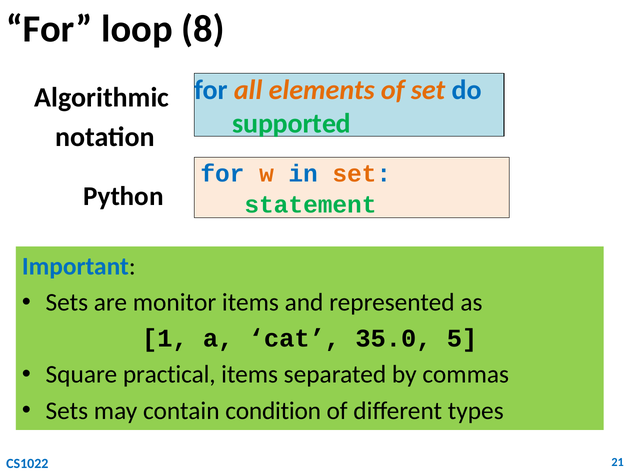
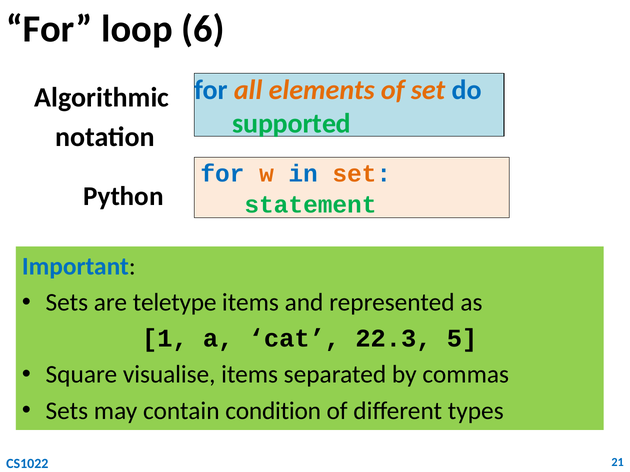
8: 8 -> 6
monitor: monitor -> teletype
35.0: 35.0 -> 22.3
practical: practical -> visualise
